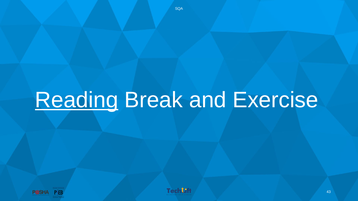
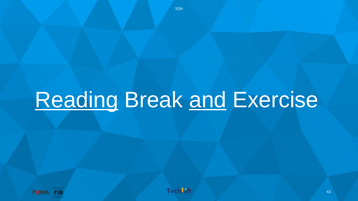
and underline: none -> present
